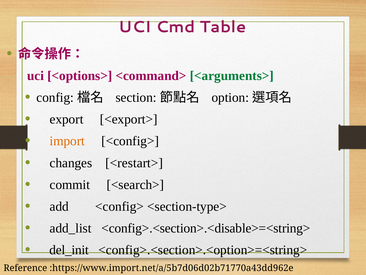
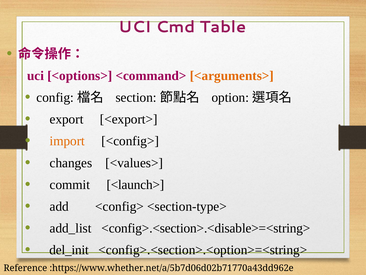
<arguments> colour: green -> orange
<restart>: <restart> -> <values>
<search>: <search> -> <launch>
:https://www.import.net/a/5b7d06d02b71770a43dd962e: :https://www.import.net/a/5b7d06d02b71770a43dd962e -> :https://www.whether.net/a/5b7d06d02b71770a43dd962e
